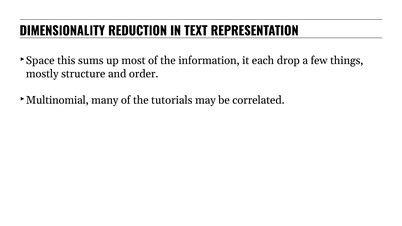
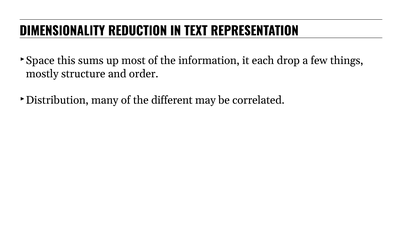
Multinomial: Multinomial -> Distribution
tutorials: tutorials -> different
